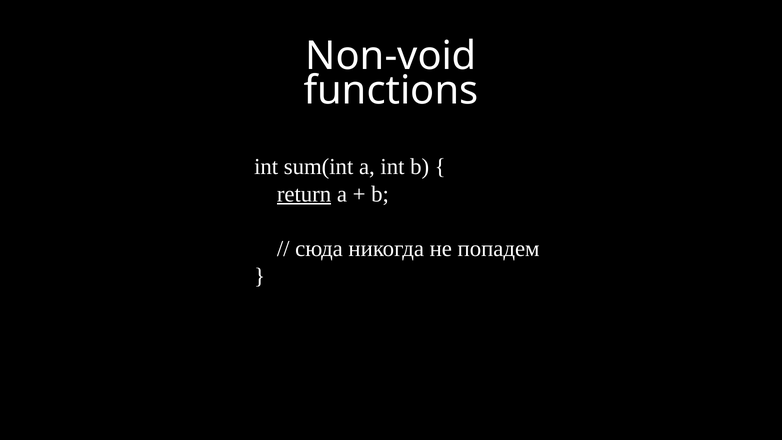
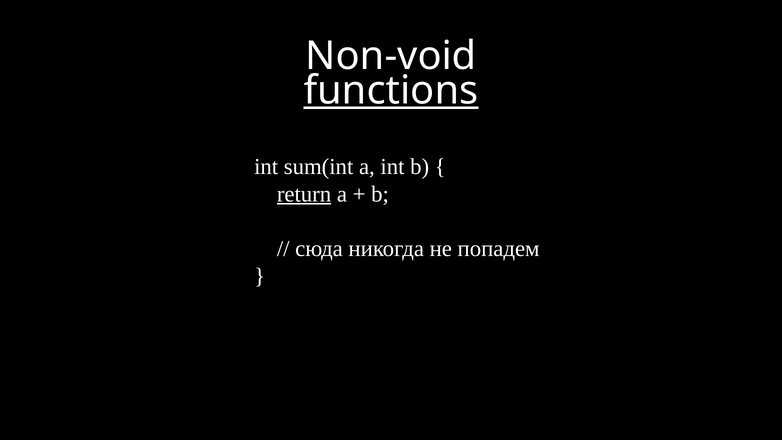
functions underline: none -> present
